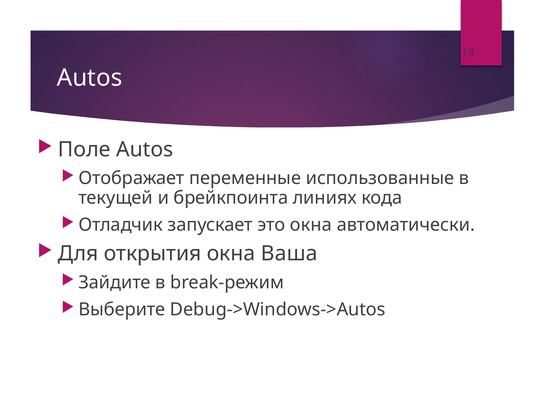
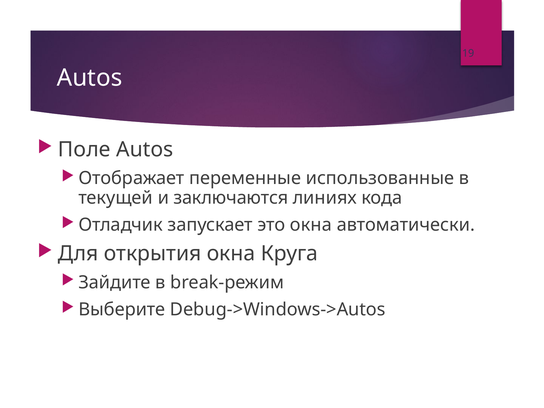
брейкпоинта: брейкпоинта -> заключаются
Ваша: Ваша -> Круга
